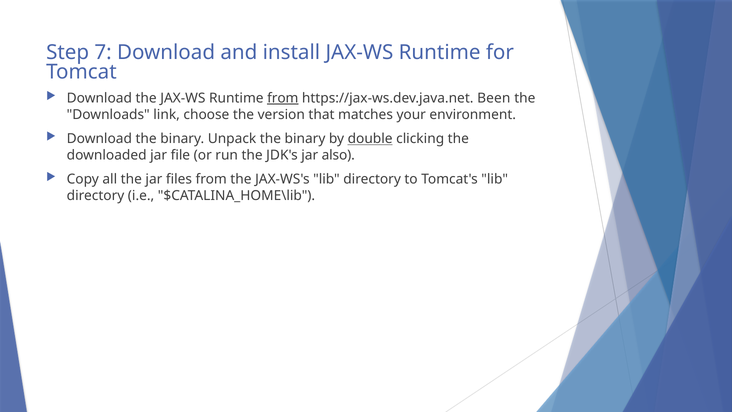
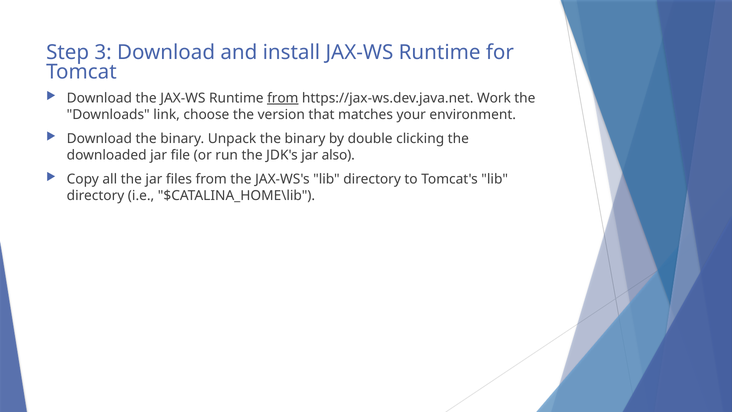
7: 7 -> 3
Been: Been -> Work
double underline: present -> none
